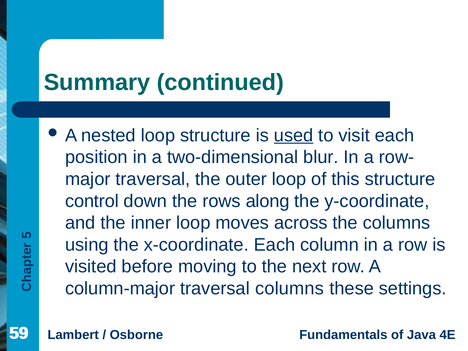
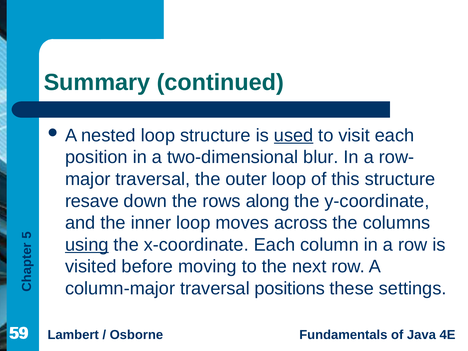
control: control -> resave
using underline: none -> present
traversal columns: columns -> positions
